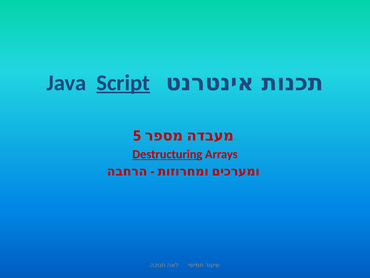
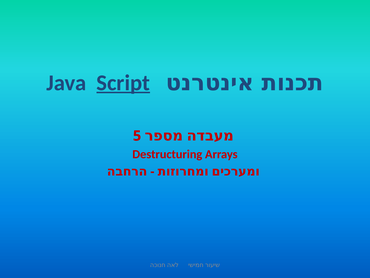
Destructuring underline: present -> none
